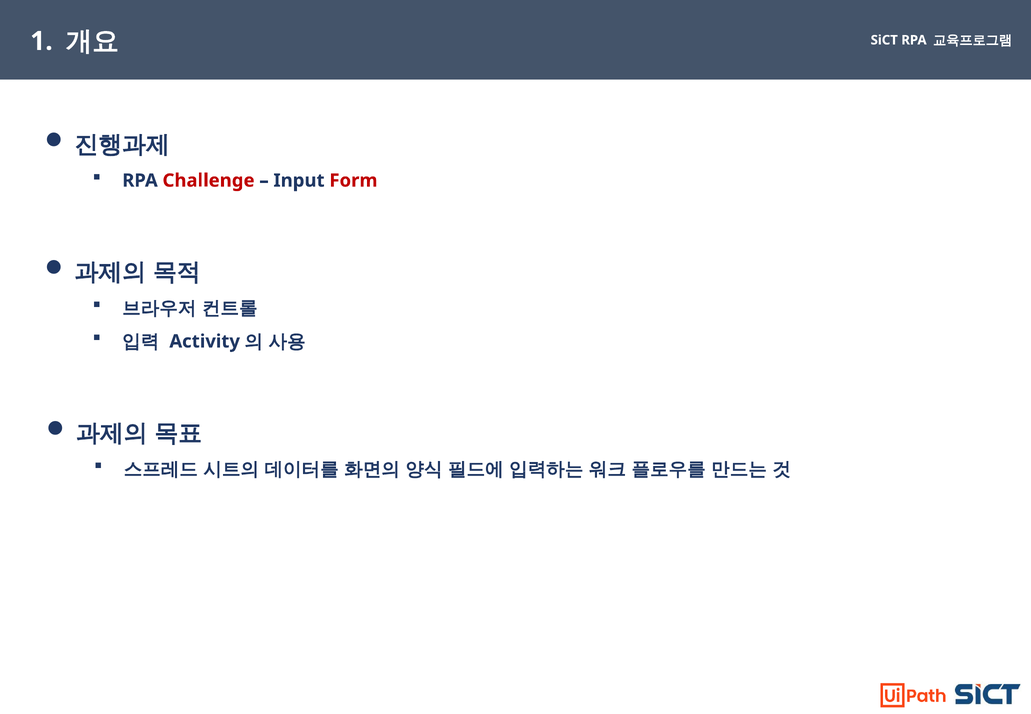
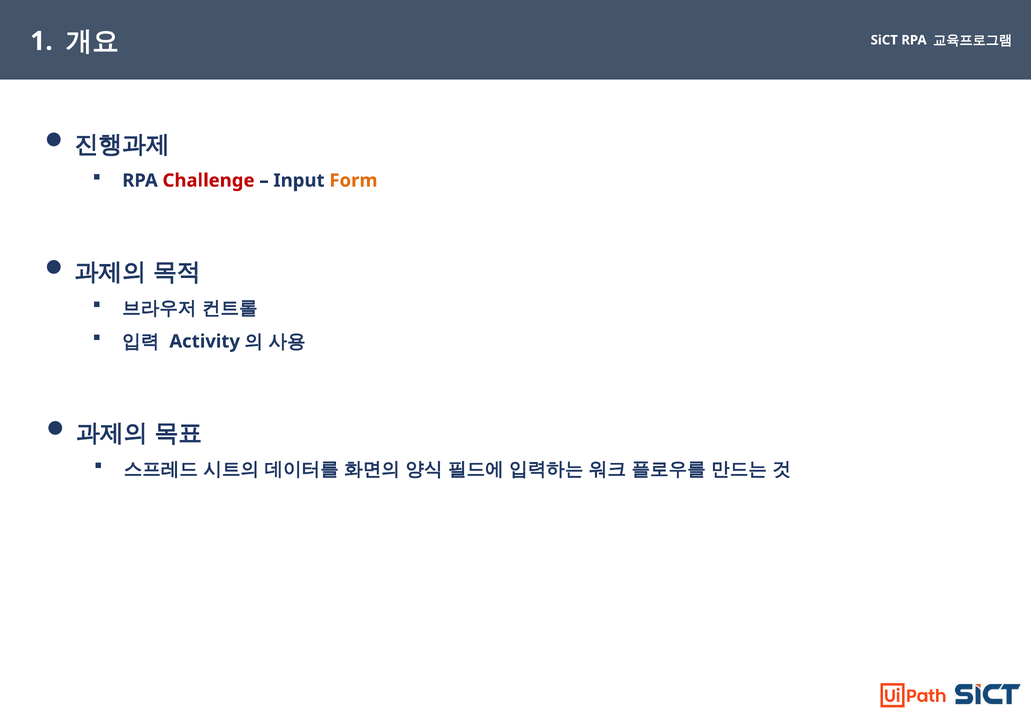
Form colour: red -> orange
